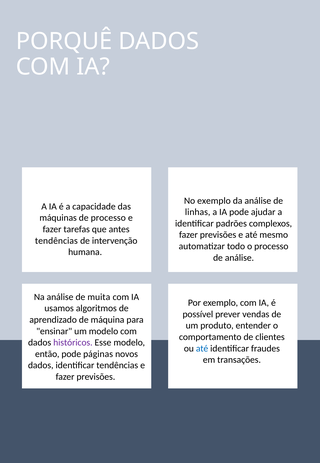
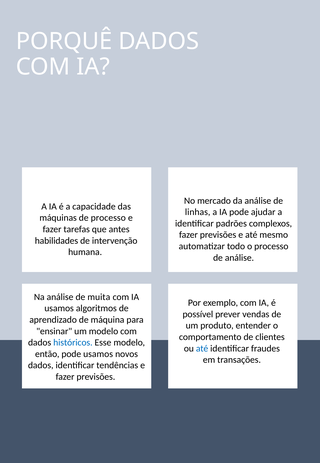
No exemplo: exemplo -> mercado
tendências at (56, 240): tendências -> habilidades
históricos colour: purple -> blue
pode páginas: páginas -> usamos
